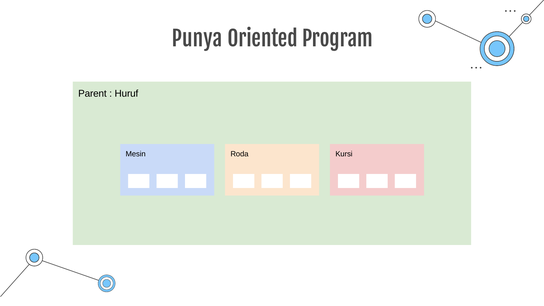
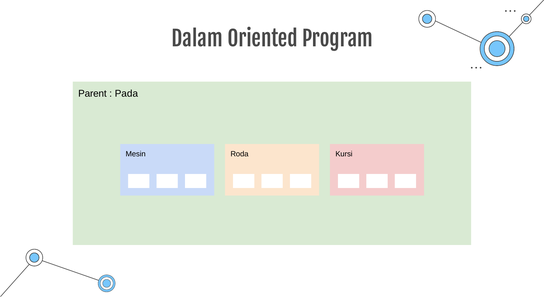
Punya: Punya -> Dalam
Huruf: Huruf -> Pada
